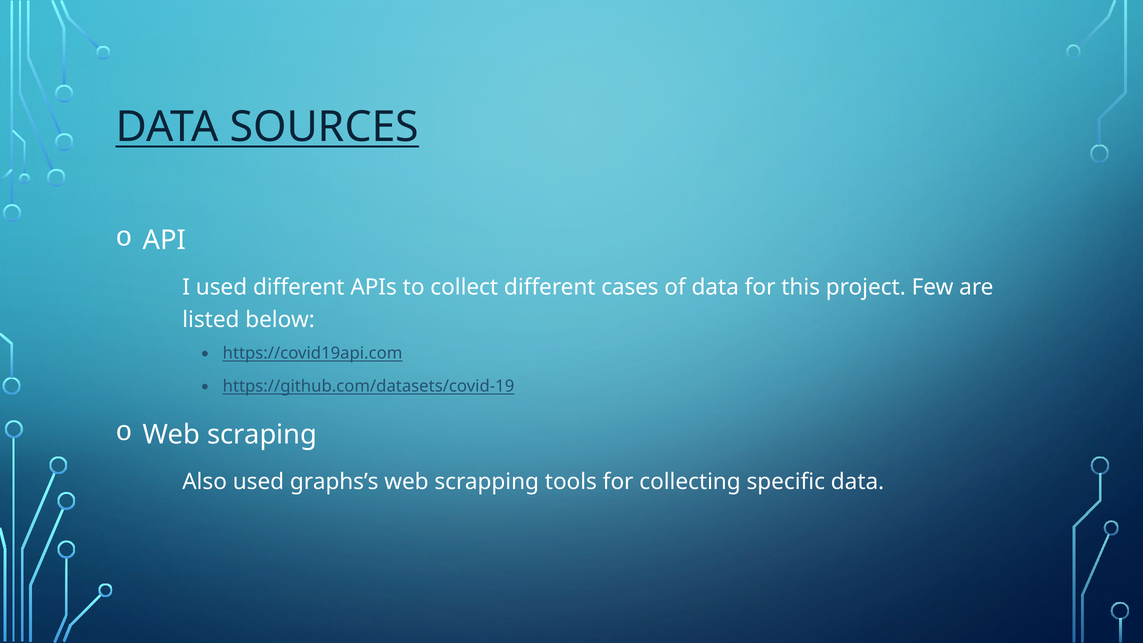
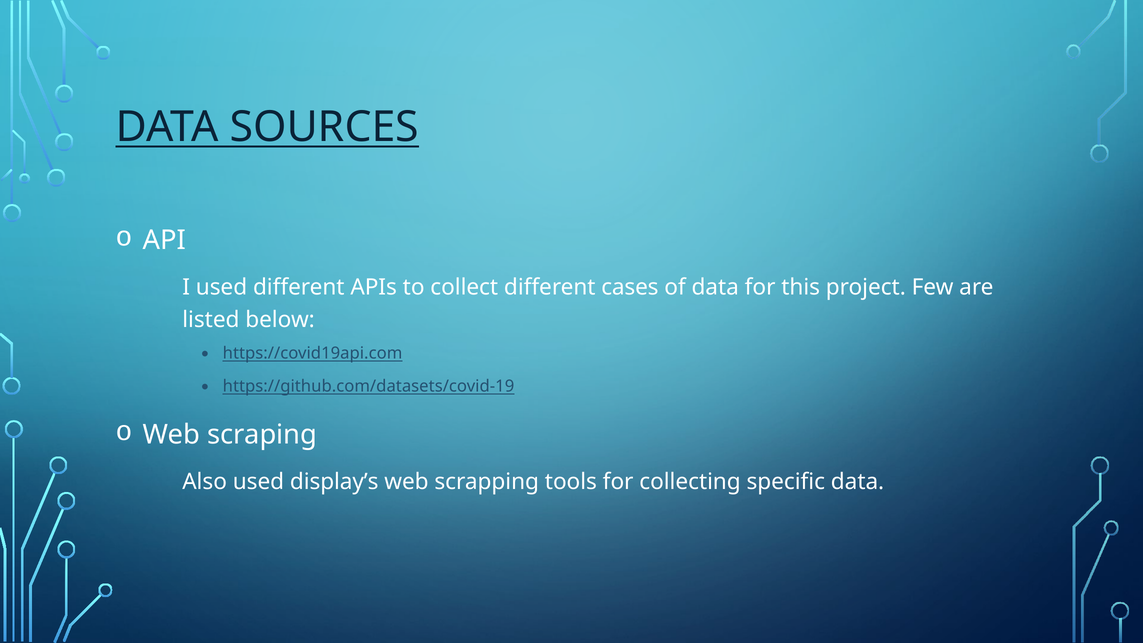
graphs’s: graphs’s -> display’s
